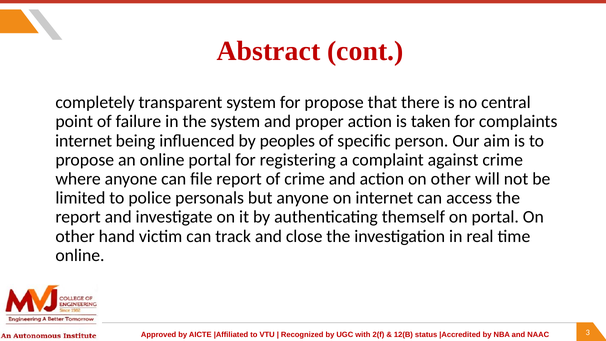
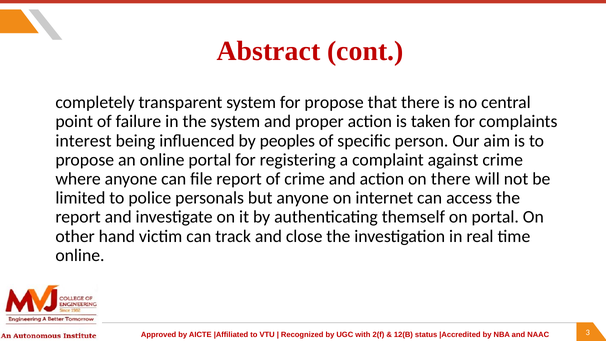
internet at (84, 141): internet -> interest
action on other: other -> there
